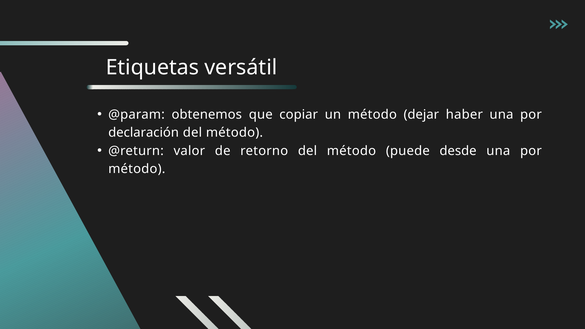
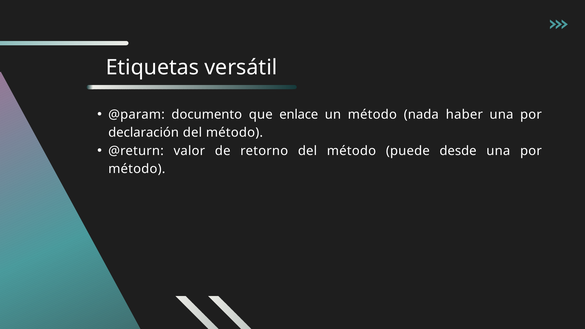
obtenemos: obtenemos -> documento
copiar: copiar -> enlace
dejar: dejar -> nada
